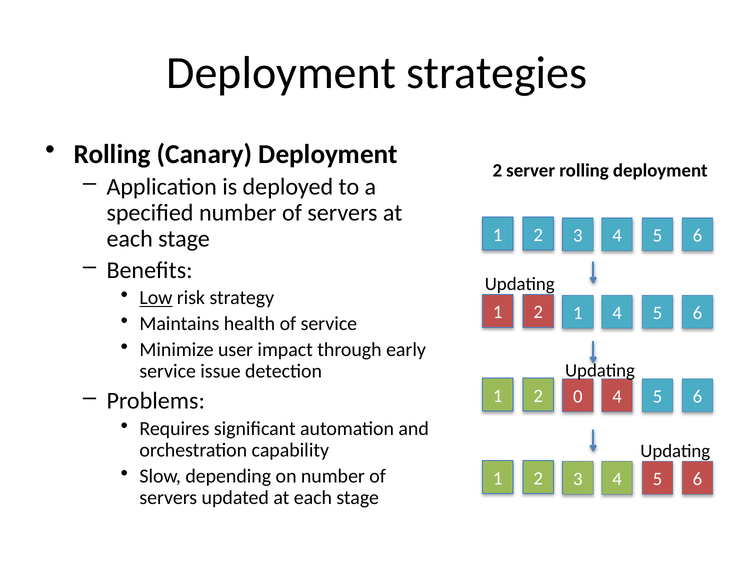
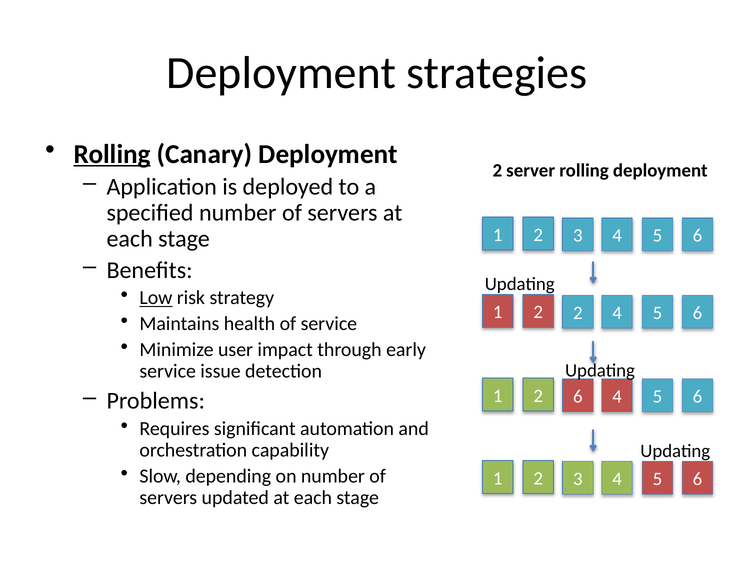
Rolling at (112, 154) underline: none -> present
2 1: 1 -> 2
2 0: 0 -> 6
